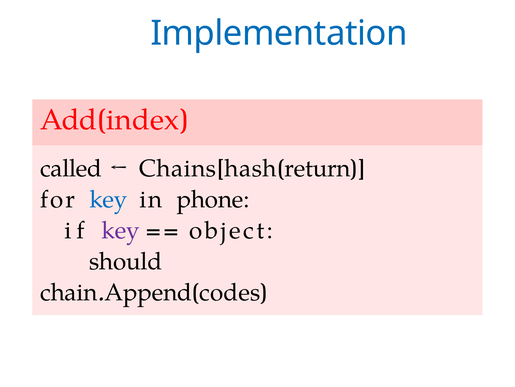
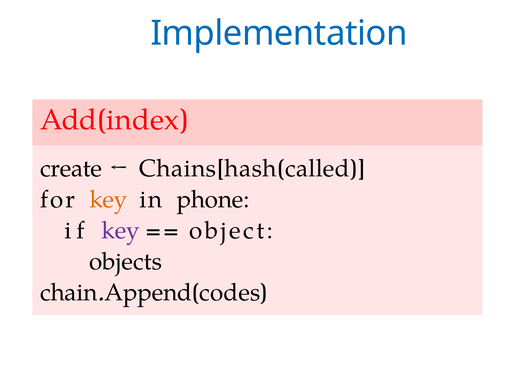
called: called -> create
return: return -> called
key at (108, 199) colour: blue -> orange
should: should -> objects
